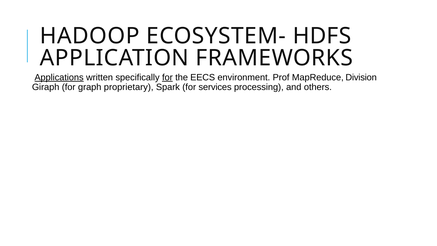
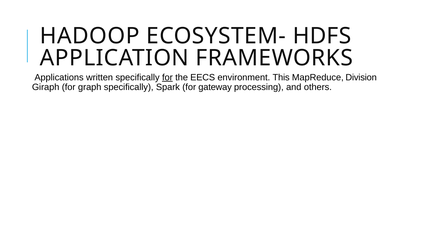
Applications underline: present -> none
Prof: Prof -> This
graph proprietary: proprietary -> specifically
services: services -> gateway
